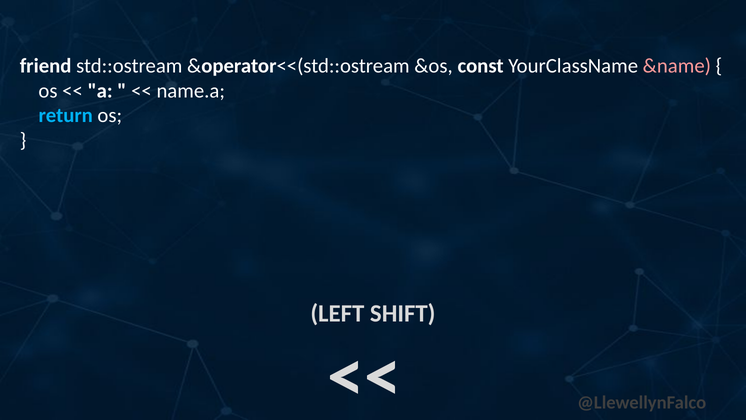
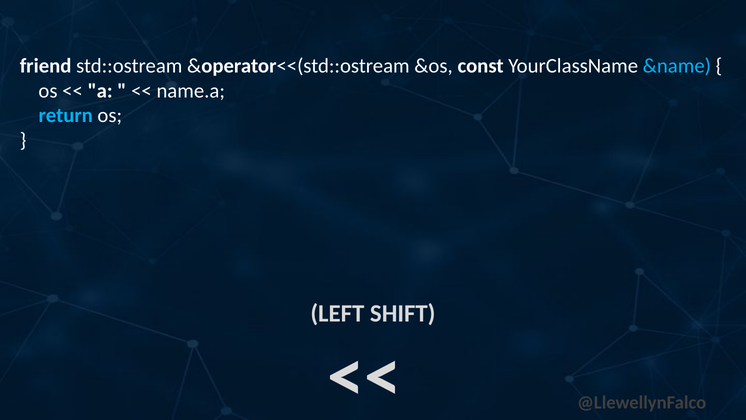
&name colour: pink -> light blue
